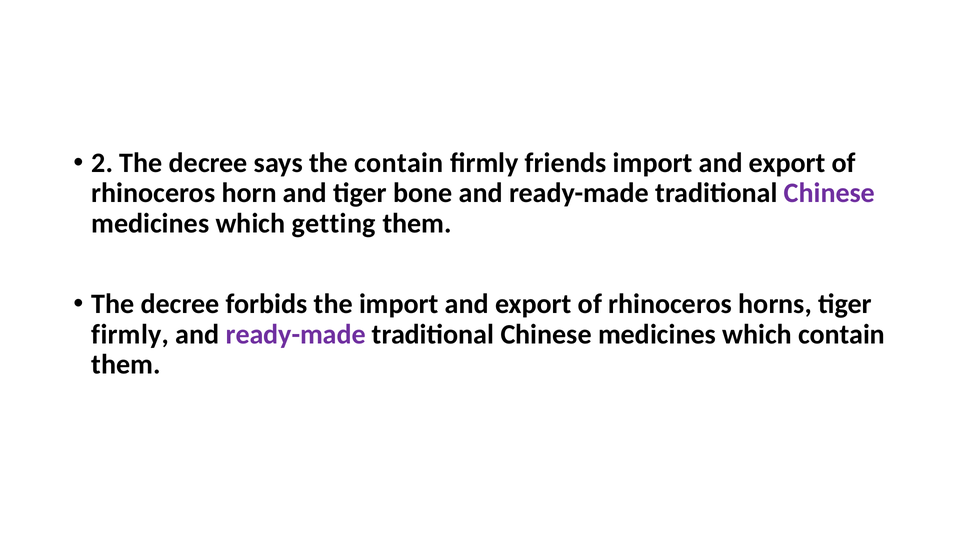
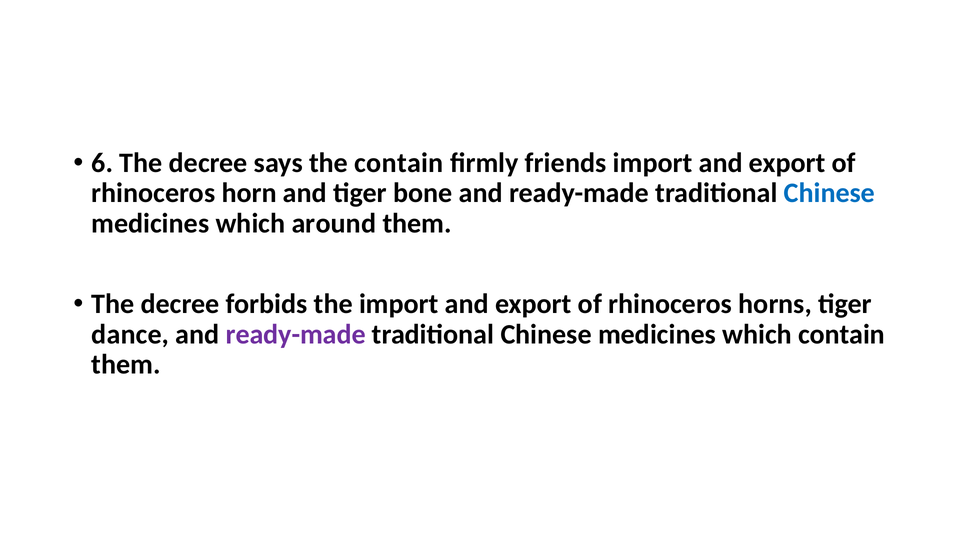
2: 2 -> 6
Chinese at (829, 193) colour: purple -> blue
getting: getting -> around
firmly at (130, 334): firmly -> dance
